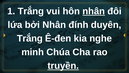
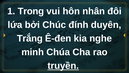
1 Trắng: Trắng -> Trong
nhân at (94, 11) underline: present -> none
bởi Nhân: Nhân -> Chúc
